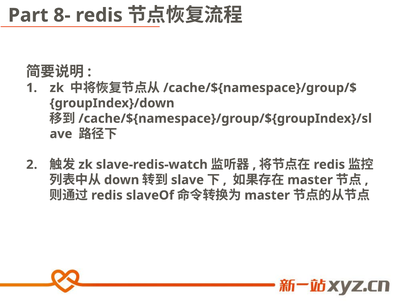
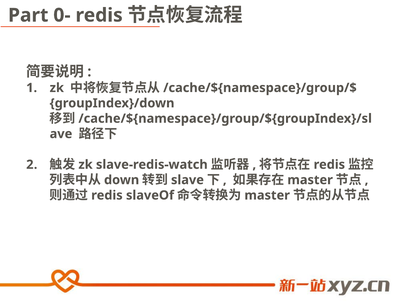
8-: 8- -> 0-
